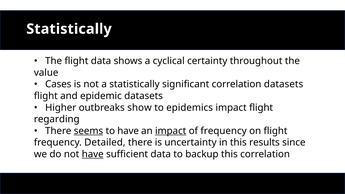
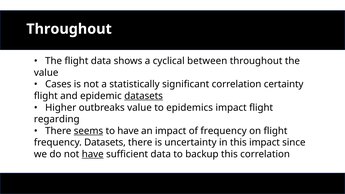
Statistically at (69, 29): Statistically -> Throughout
certainty: certainty -> between
correlation datasets: datasets -> certainty
datasets at (144, 96) underline: none -> present
outbreaks show: show -> value
impact at (171, 131) underline: present -> none
frequency Detailed: Detailed -> Datasets
this results: results -> impact
